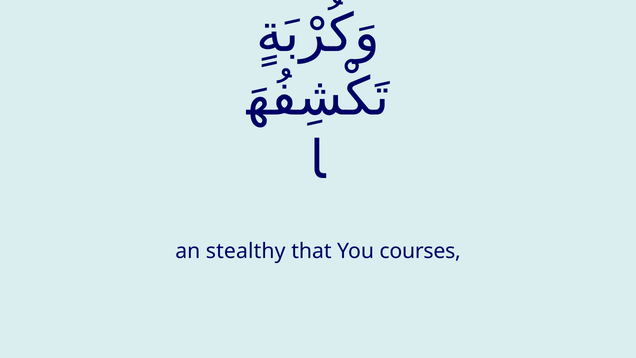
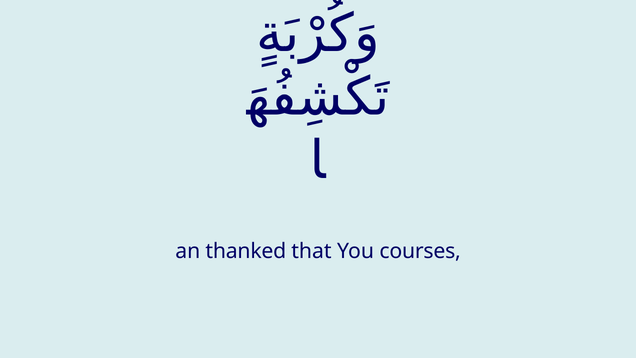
stealthy: stealthy -> thanked
